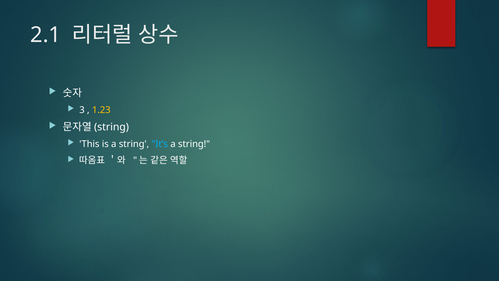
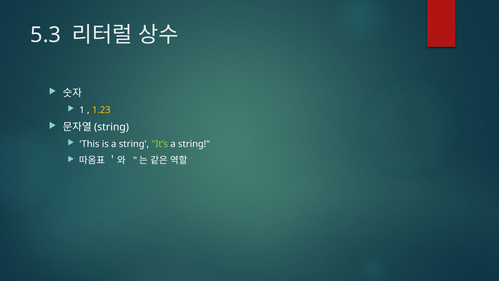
2.1: 2.1 -> 5.3
3: 3 -> 1
It’s colour: light blue -> light green
